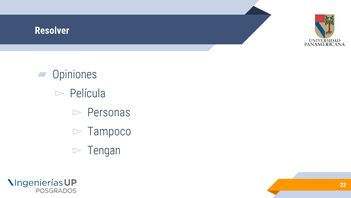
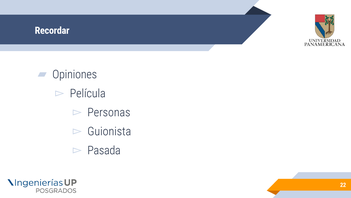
Resolver: Resolver -> Recordar
Tampoco: Tampoco -> Guionista
Tengan: Tengan -> Pasada
